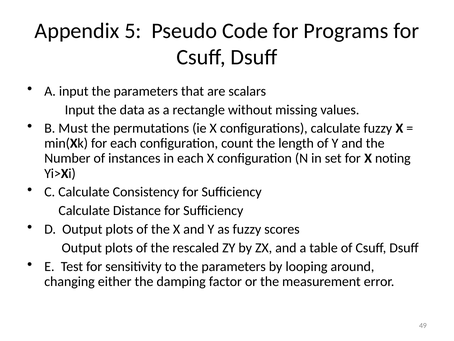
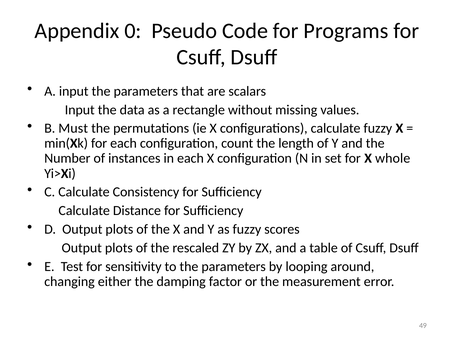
5: 5 -> 0
noting: noting -> whole
